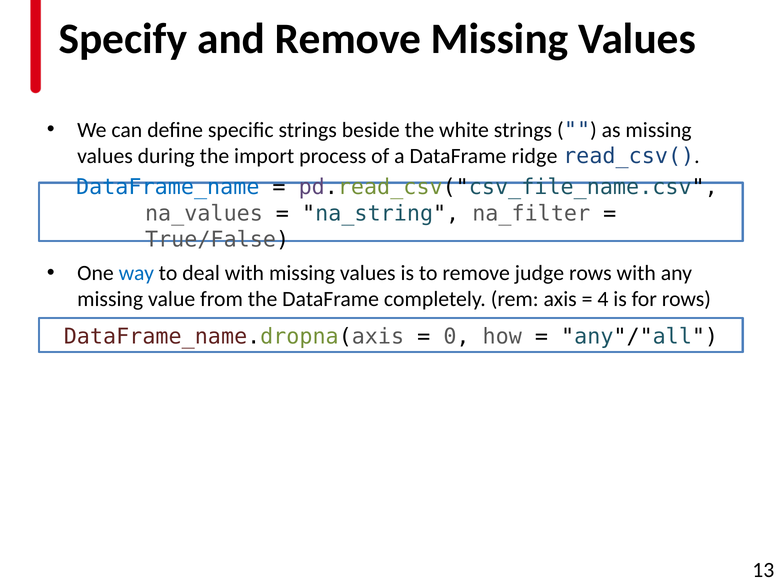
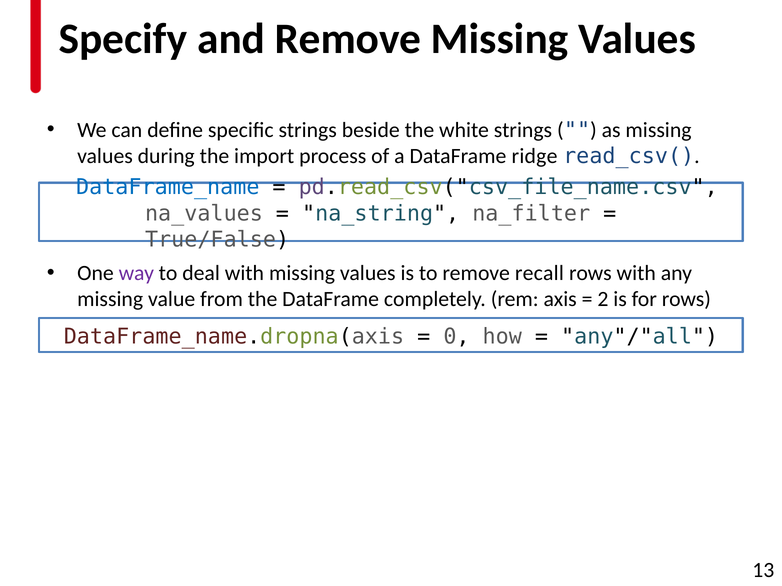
way colour: blue -> purple
judge: judge -> recall
4: 4 -> 2
